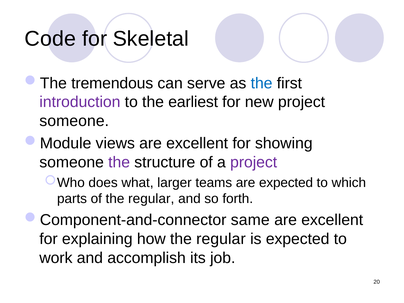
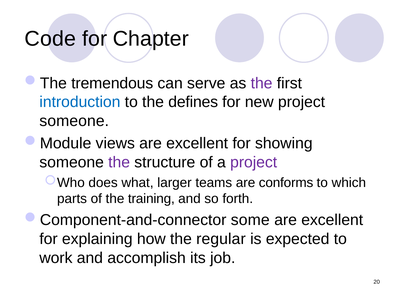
Skeletal: Skeletal -> Chapter
the at (262, 83) colour: blue -> purple
introduction colour: purple -> blue
earliest: earliest -> defines
are expected: expected -> conforms
of the regular: regular -> training
same: same -> some
